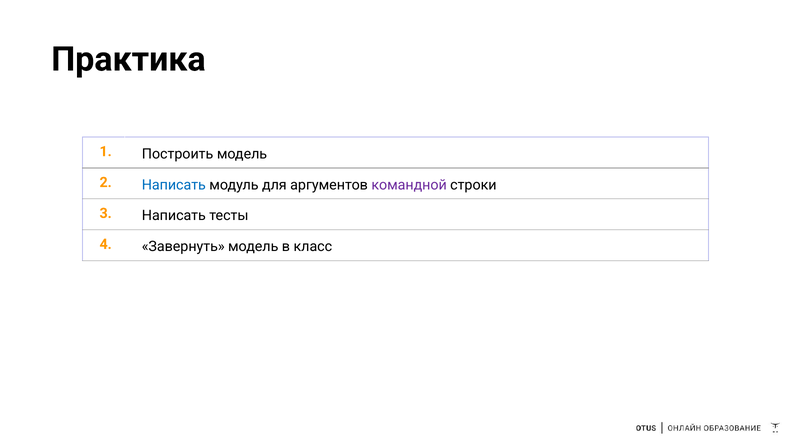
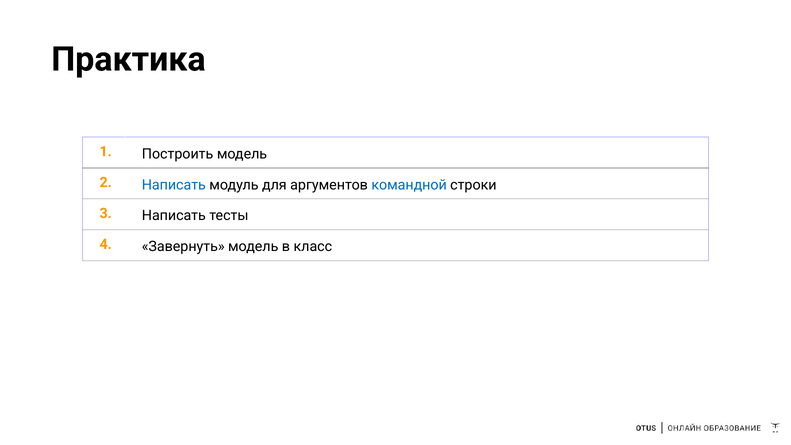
командной colour: purple -> blue
